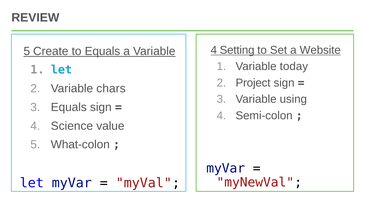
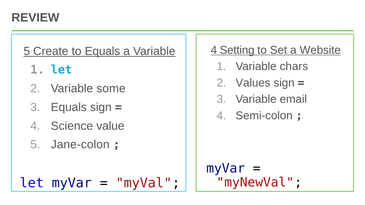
today: today -> chars
Project: Project -> Values
chars: chars -> some
using: using -> email
What-colon: What-colon -> Jane-colon
